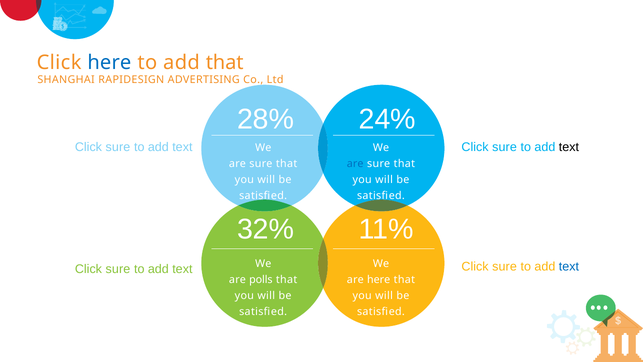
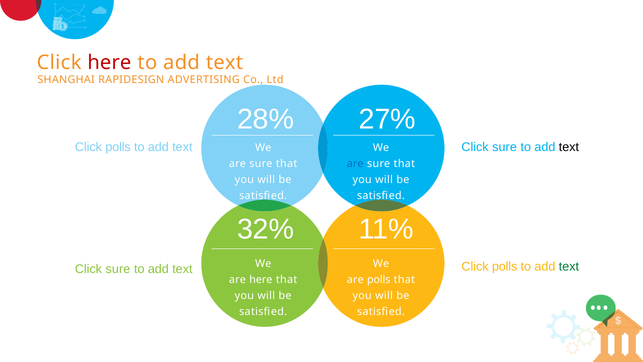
here at (109, 62) colour: blue -> red
that at (225, 62): that -> text
24%: 24% -> 27%
sure at (118, 147): sure -> polls
sure at (505, 266): sure -> polls
text at (569, 266) colour: blue -> green
are polls: polls -> here
are here: here -> polls
